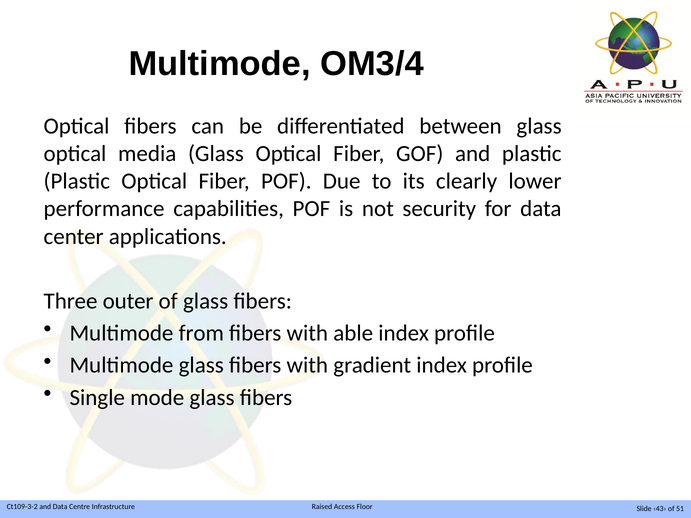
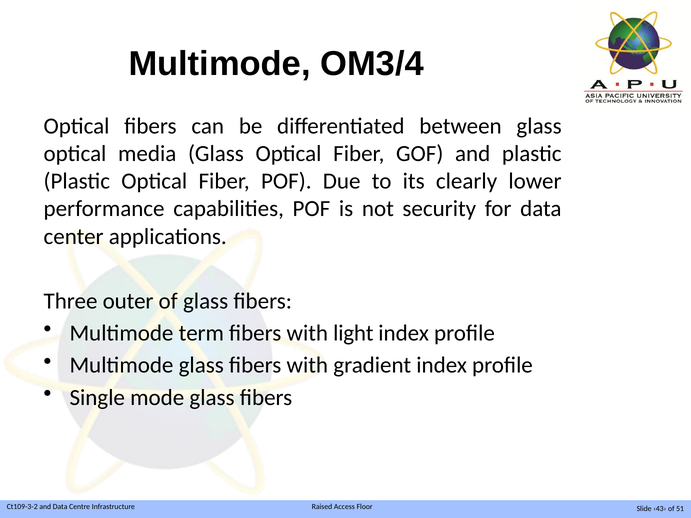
from: from -> term
able: able -> light
